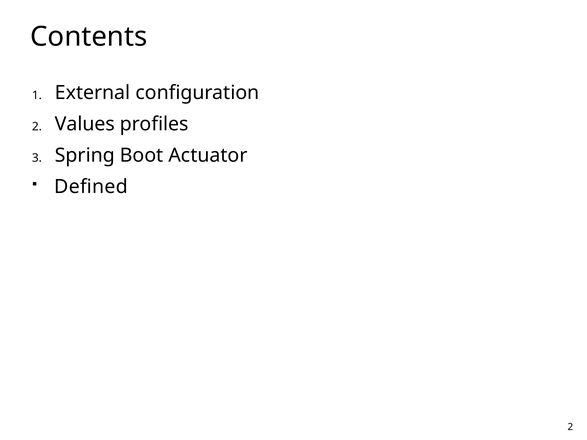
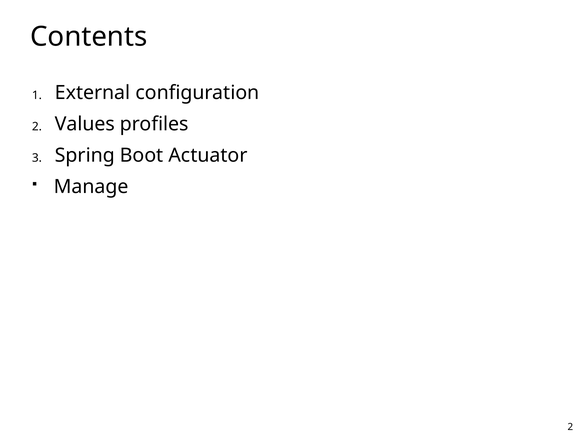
Defined: Defined -> Manage
